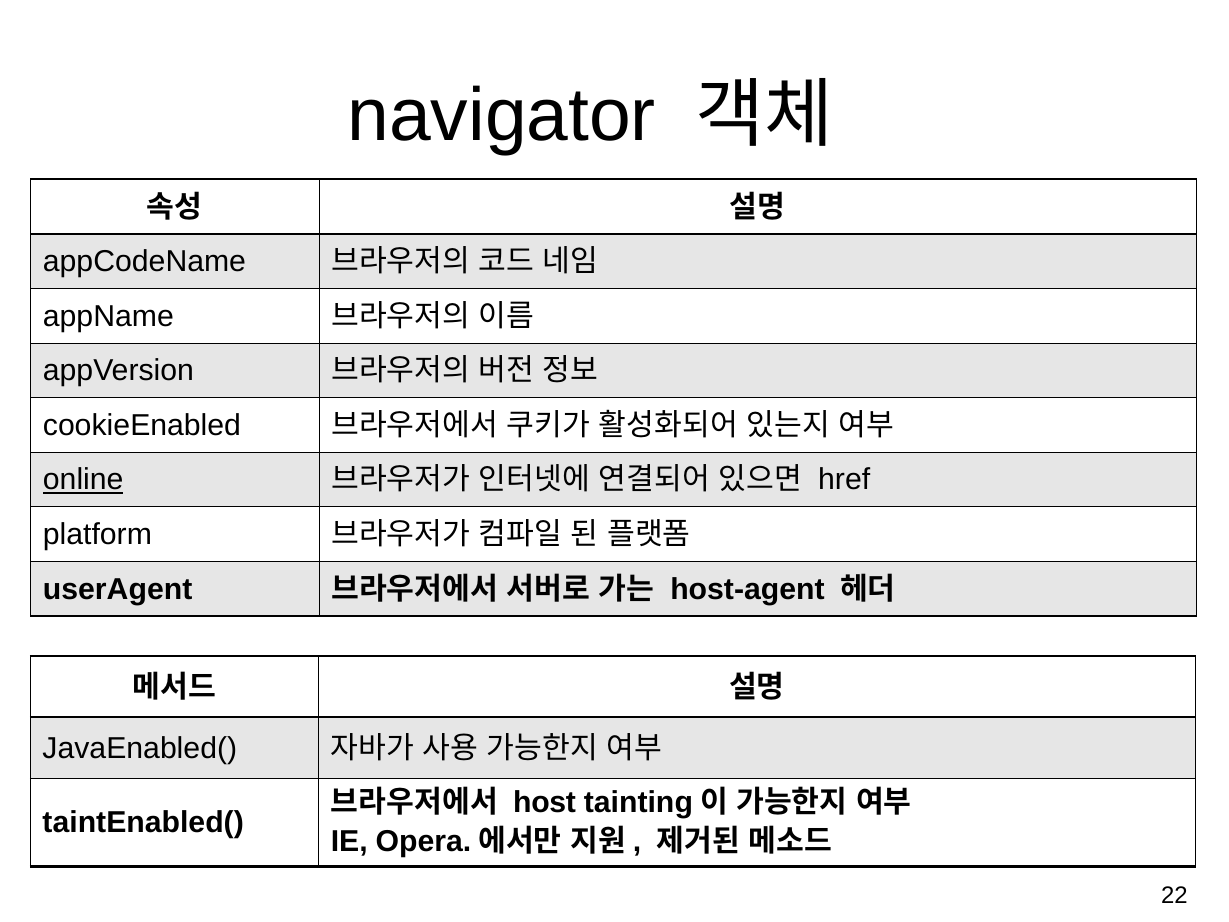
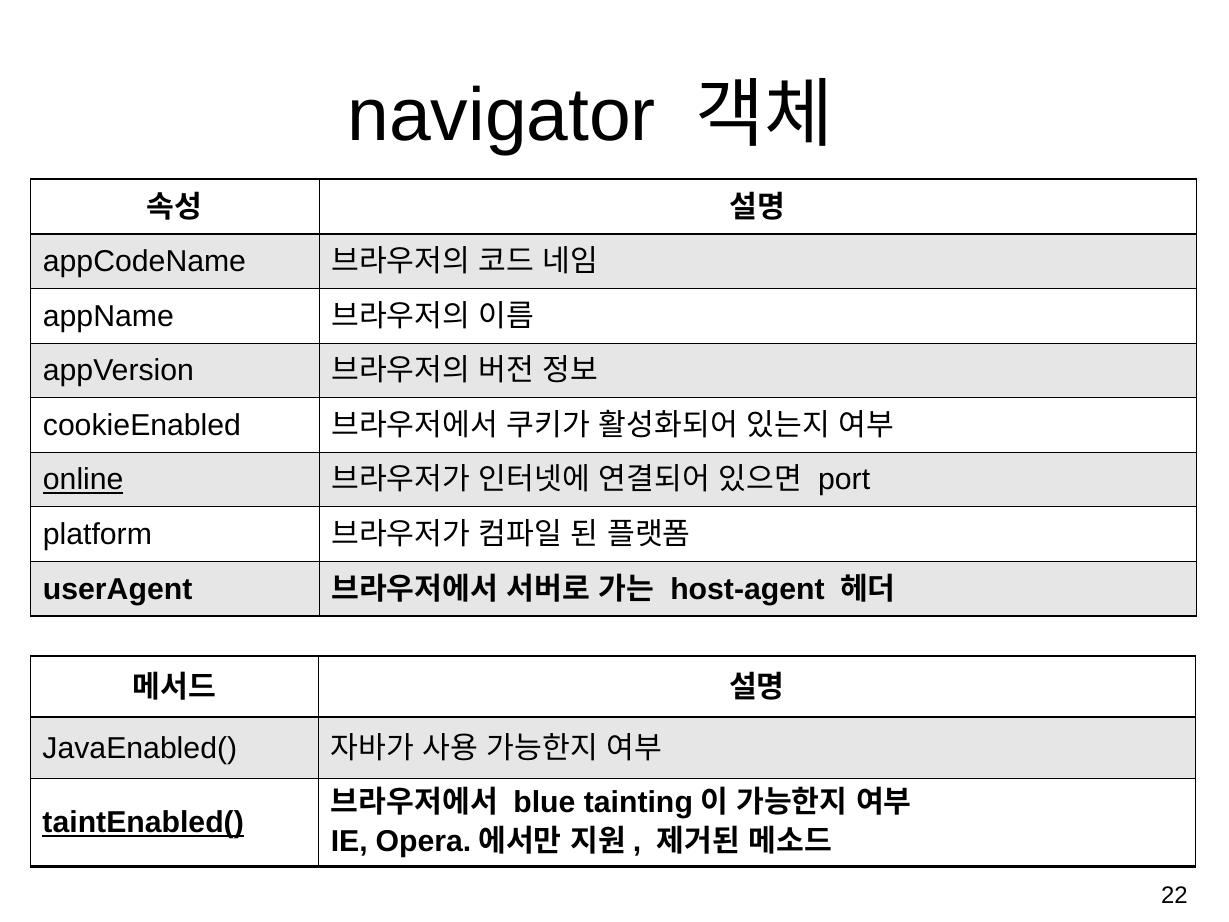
href: href -> port
host: host -> blue
taintEnabled( underline: none -> present
